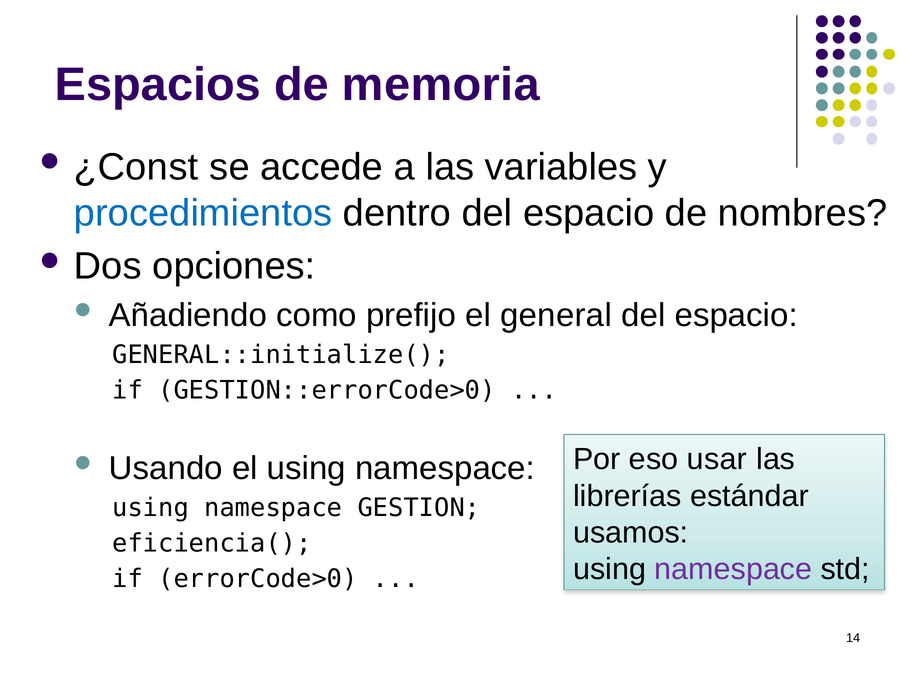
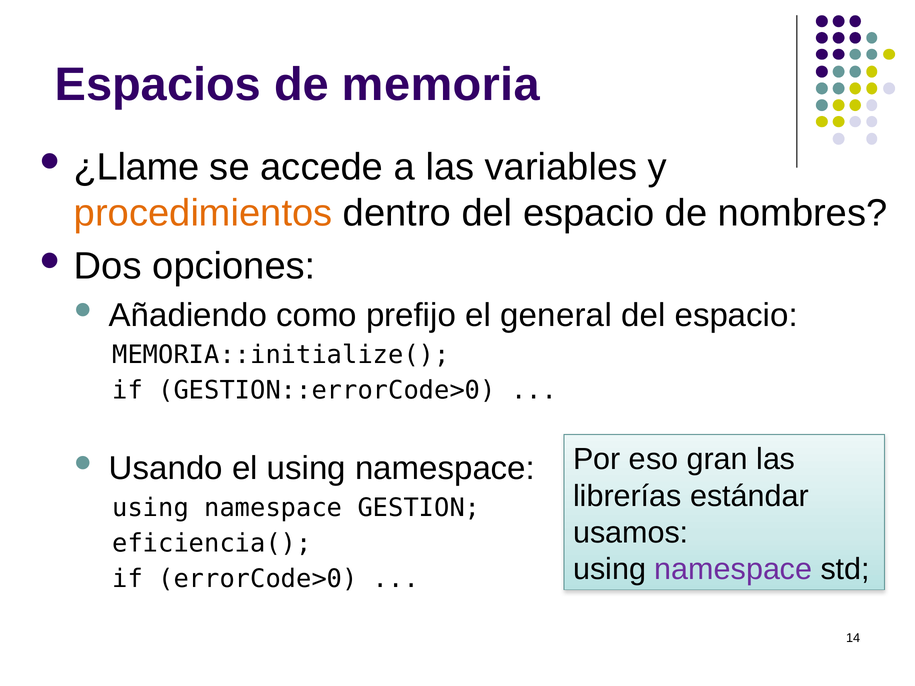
¿Const: ¿Const -> ¿Llame
procedimientos colour: blue -> orange
GENERAL::initialize(: GENERAL::initialize( -> MEMORIA::initialize(
usar: usar -> gran
